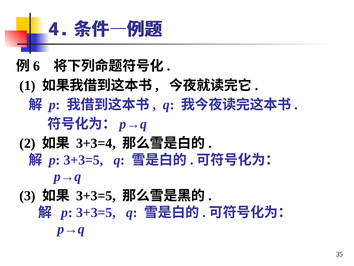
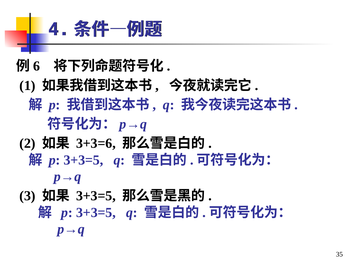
3+3=4: 3+3=4 -> 3+3=6
